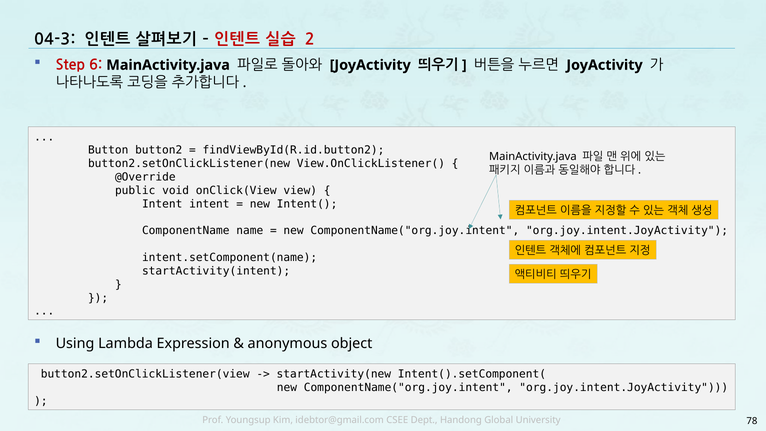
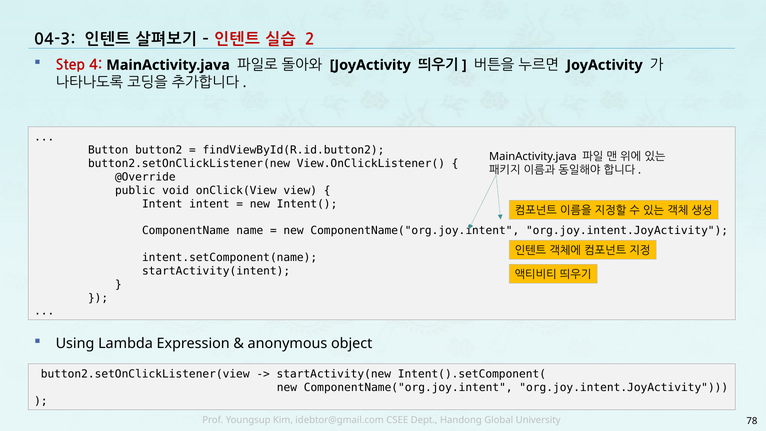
6: 6 -> 4
